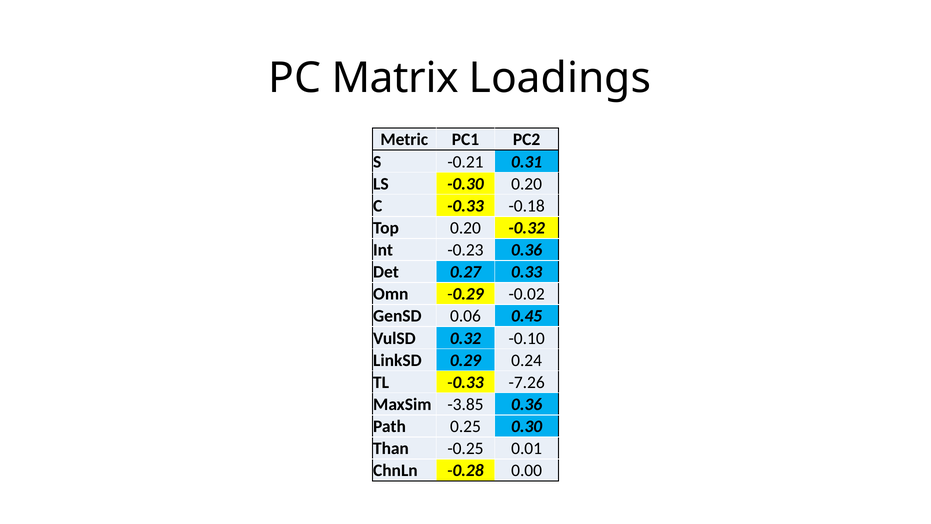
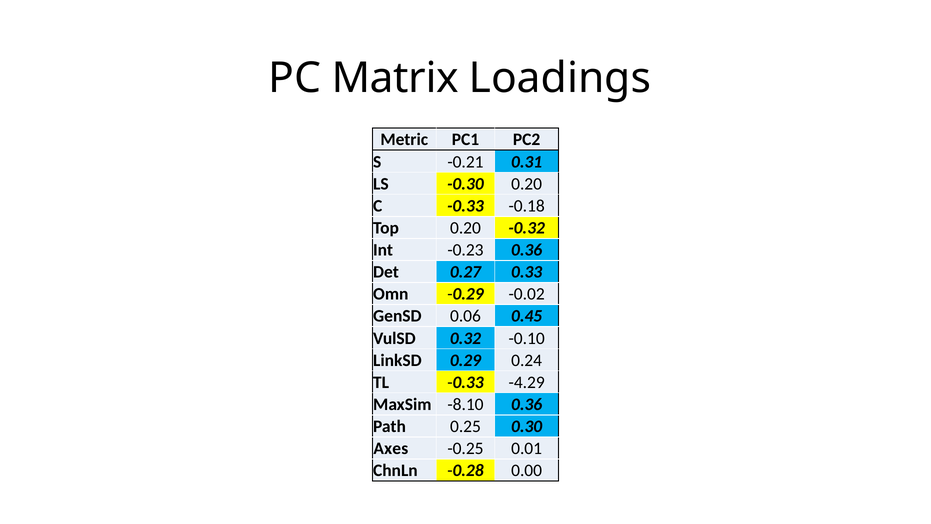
-7.26: -7.26 -> -4.29
-3.85: -3.85 -> -8.10
Than: Than -> Axes
